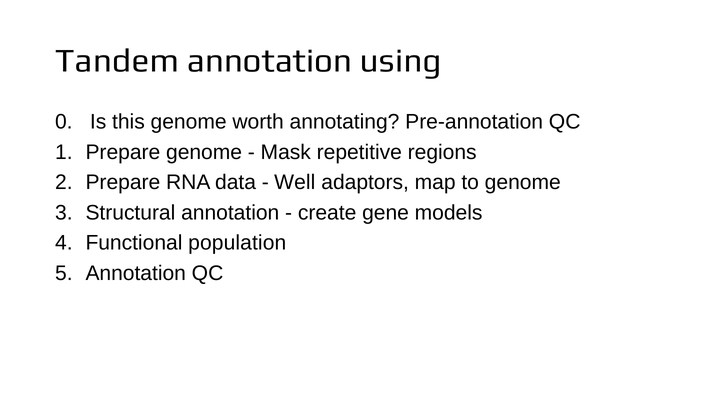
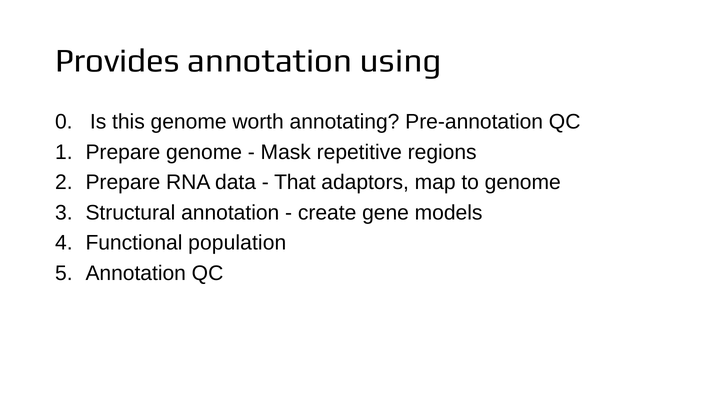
Tandem: Tandem -> Provides
Well: Well -> That
